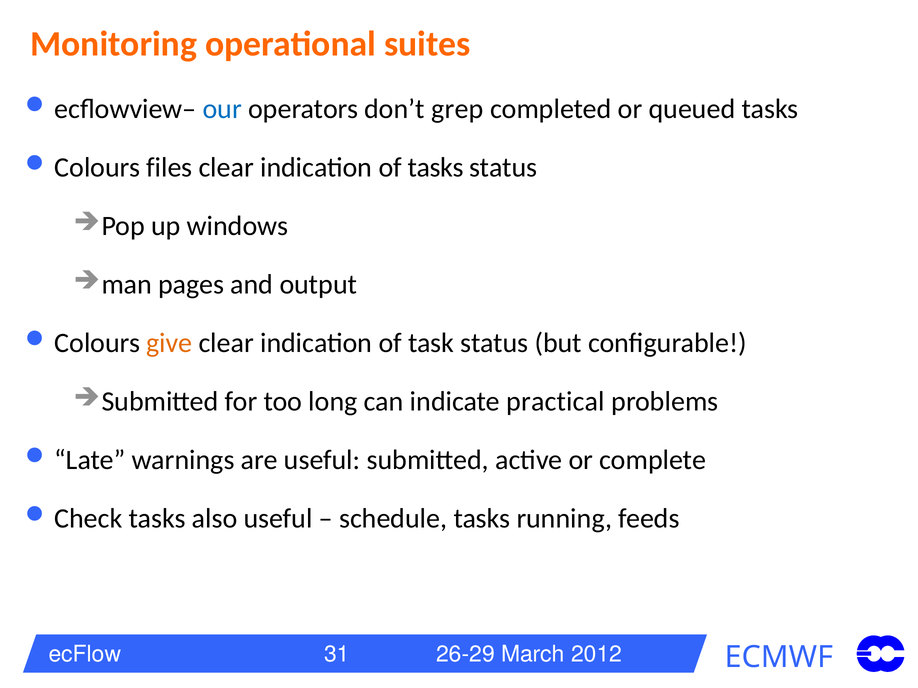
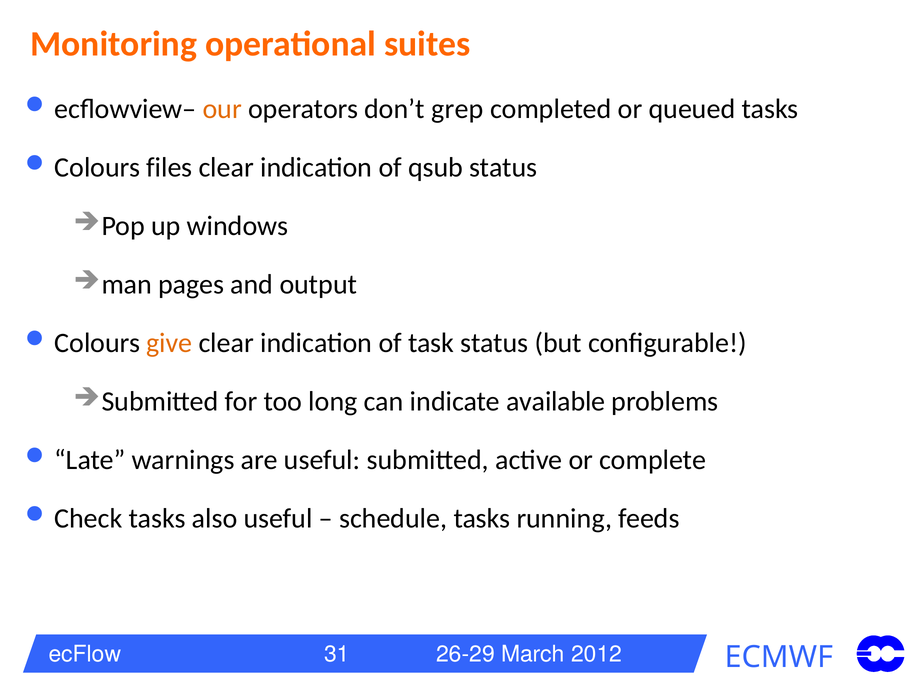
our colour: blue -> orange
of tasks: tasks -> qsub
practical: practical -> available
